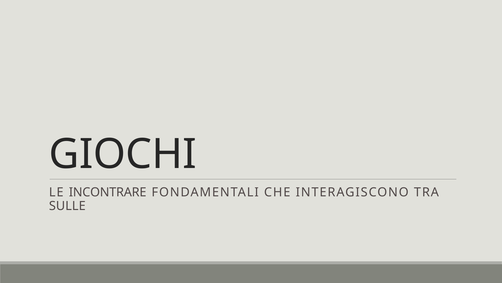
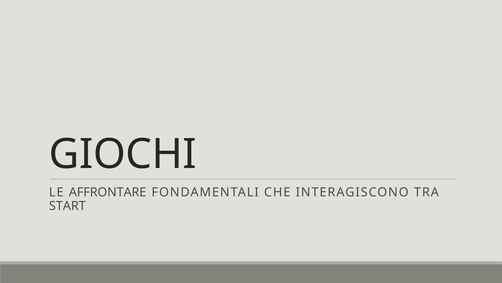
INCONTRARE: INCONTRARE -> AFFRONTARE
SULLE: SULLE -> START
